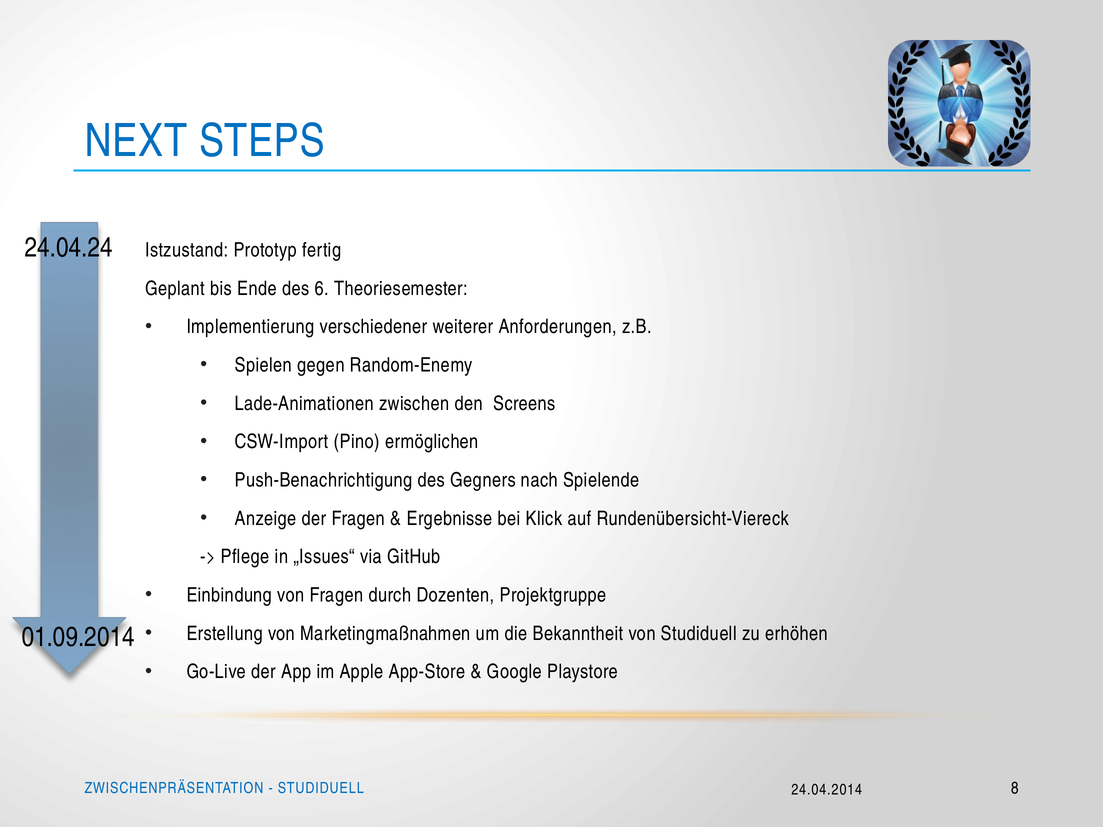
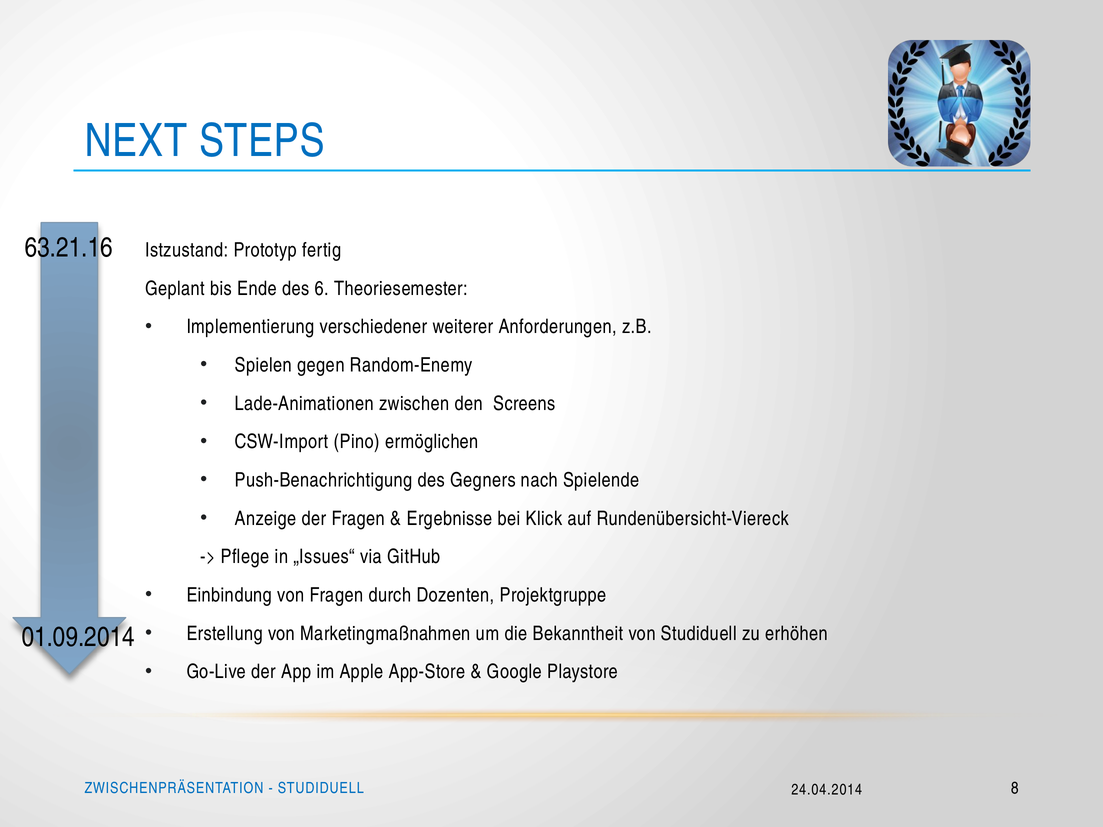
24.04.24: 24.04.24 -> 63.21.16
